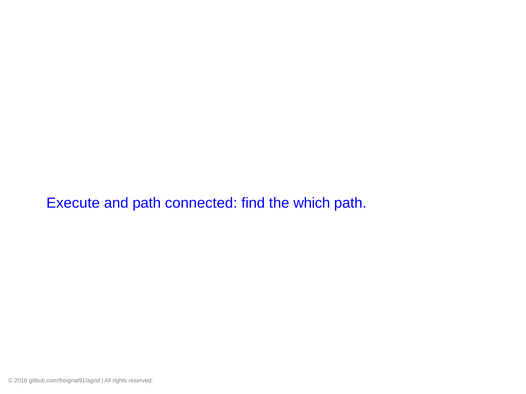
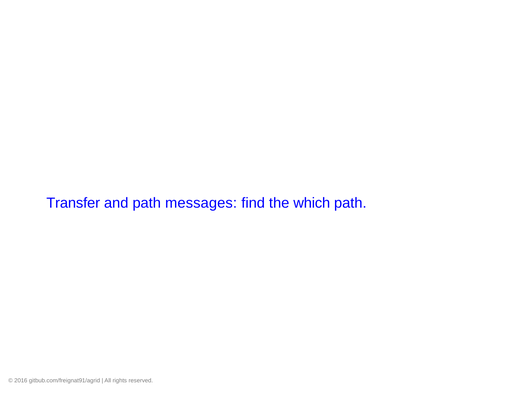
Execute: Execute -> Transfer
connected: connected -> messages
